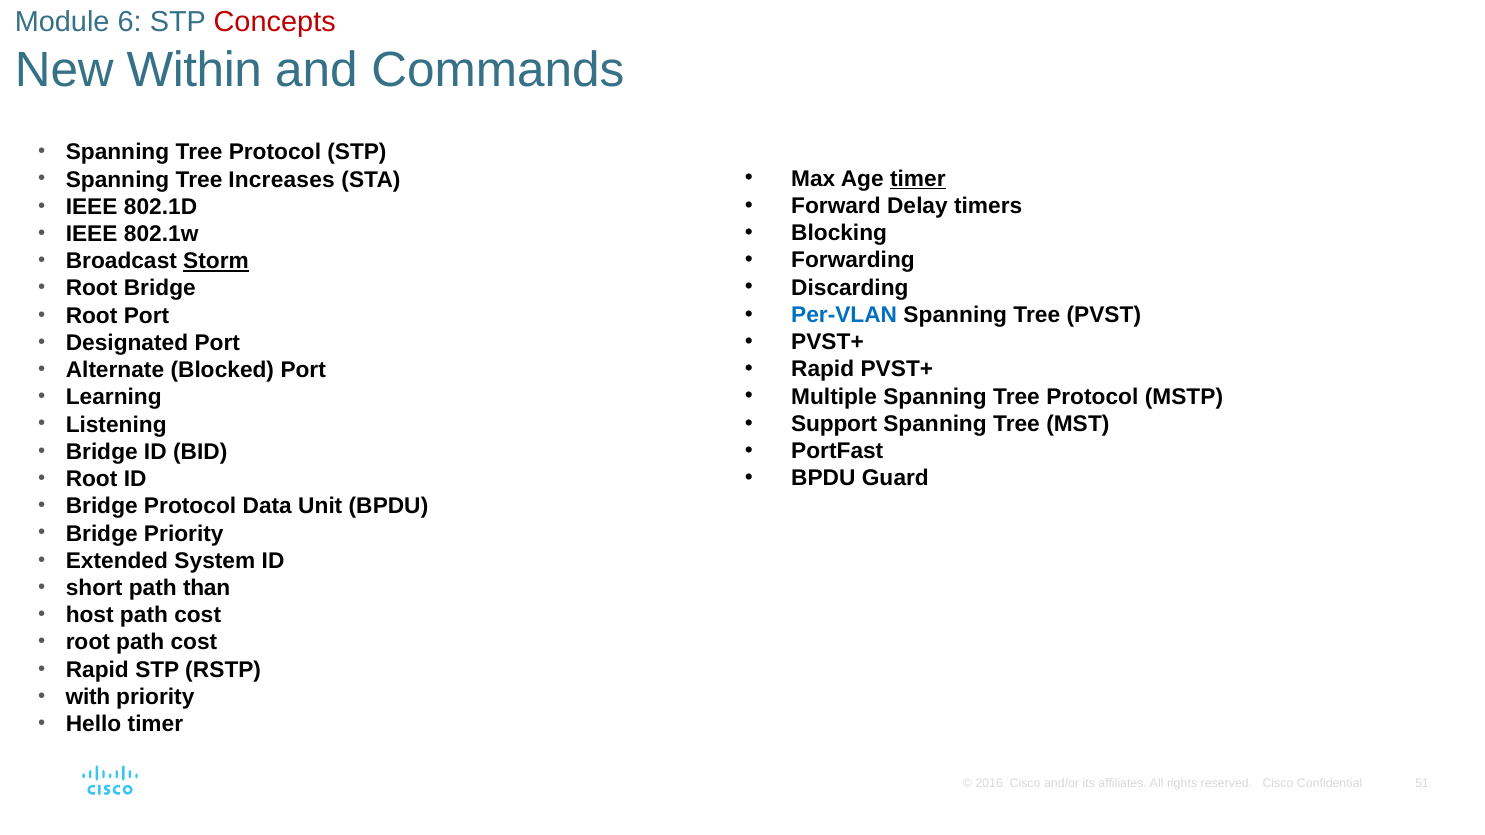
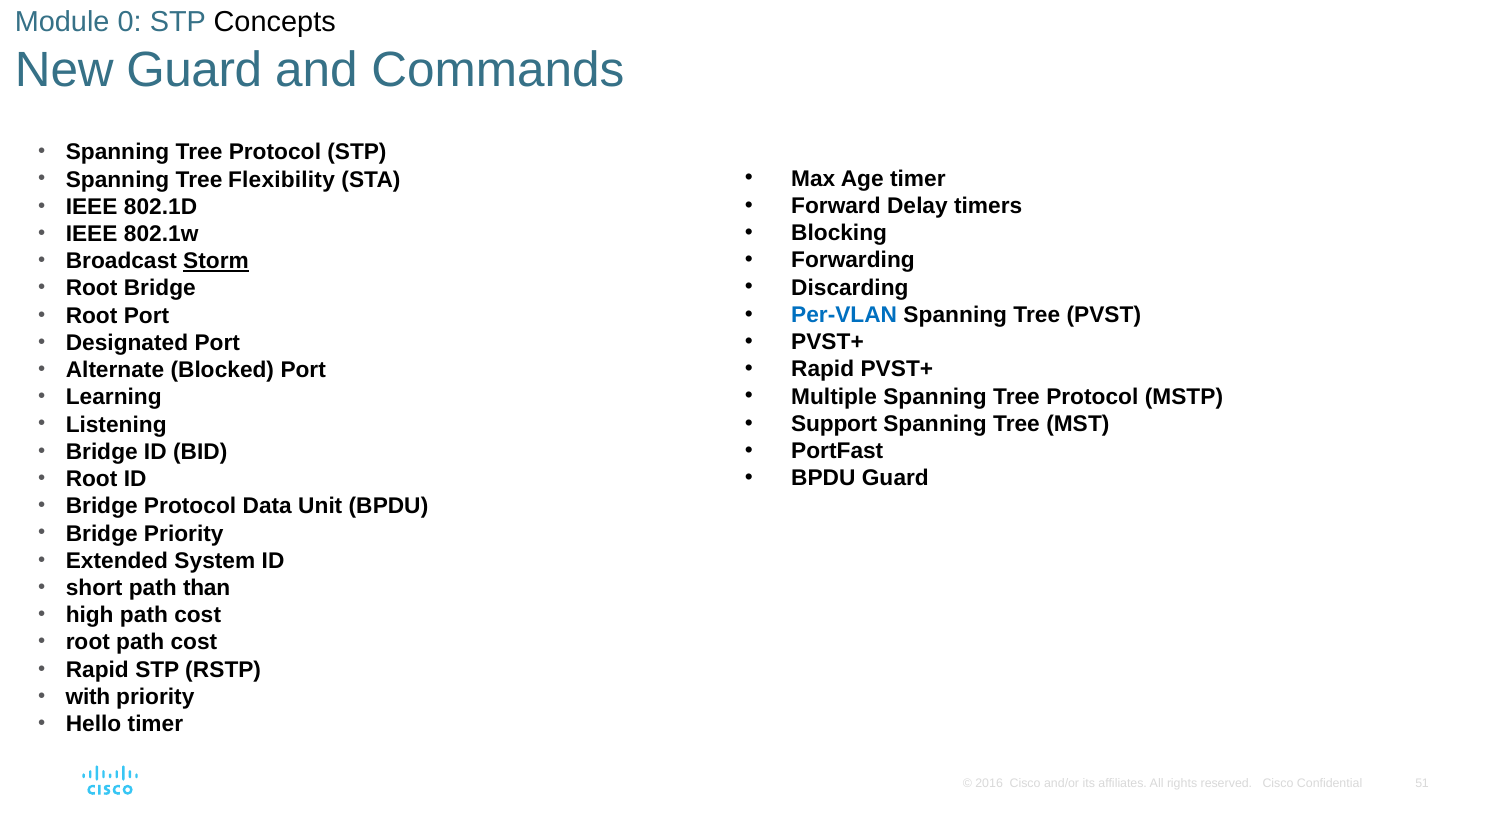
6: 6 -> 0
Concepts colour: red -> black
New Within: Within -> Guard
timer at (918, 179) underline: present -> none
Increases: Increases -> Flexibility
host: host -> high
